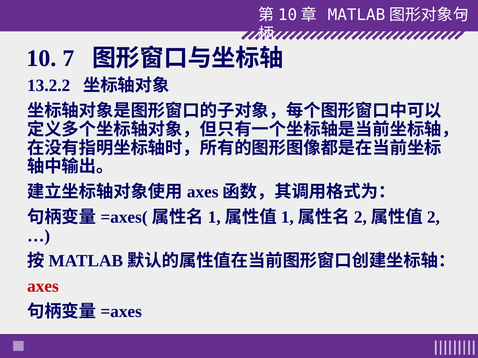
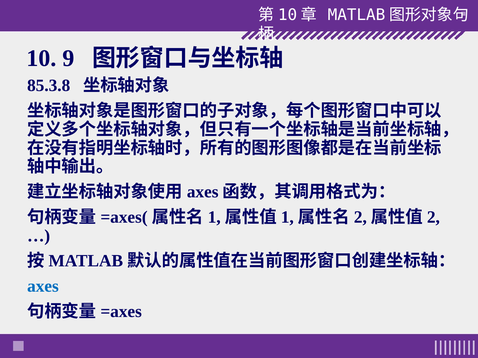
7: 7 -> 9
13.2.2: 13.2.2 -> 85.3.8
axes colour: red -> blue
